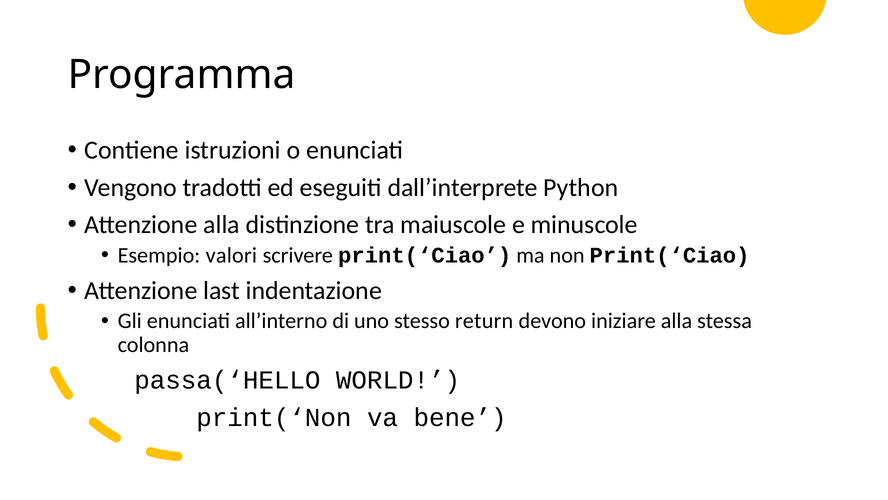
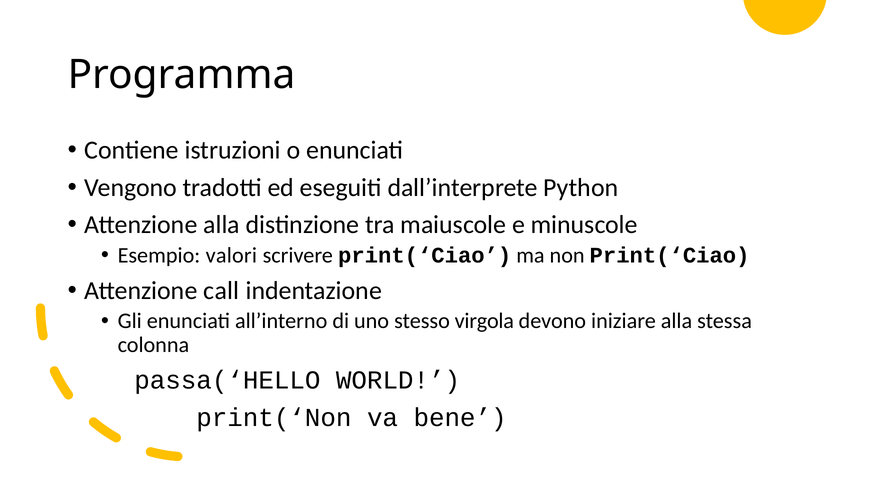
last: last -> call
return: return -> virgola
